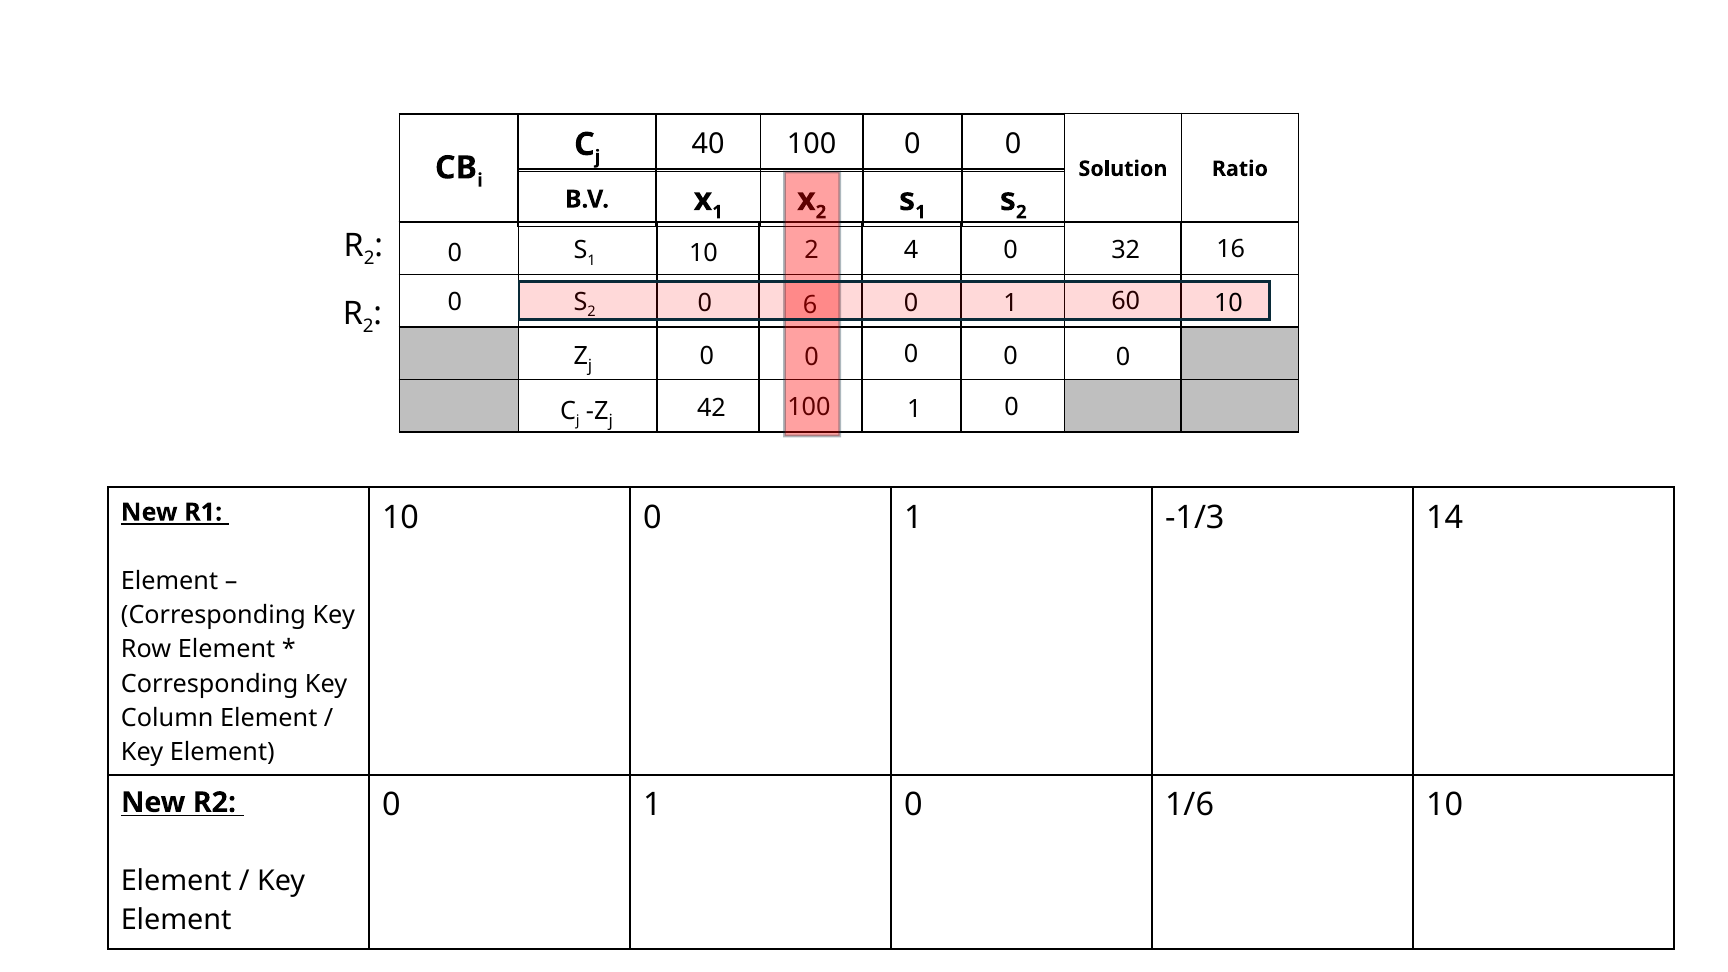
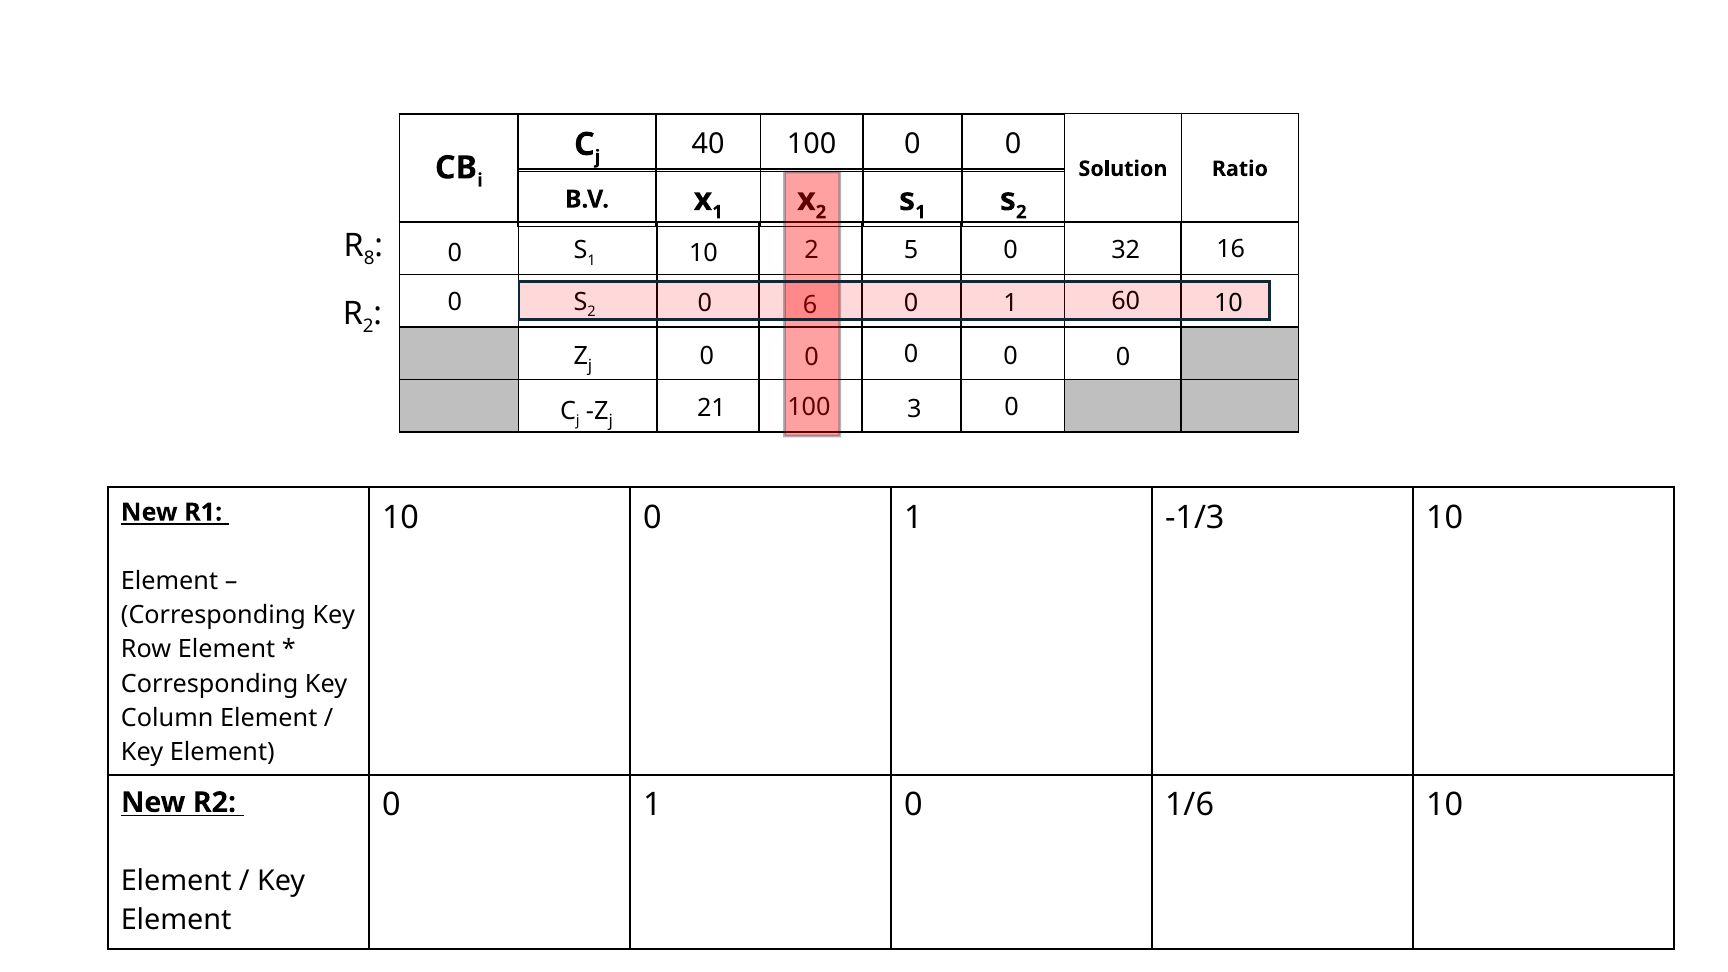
2 at (369, 258): 2 -> 8
4: 4 -> 5
42: 42 -> 21
1 at (914, 410): 1 -> 3
-1/3 14: 14 -> 10
